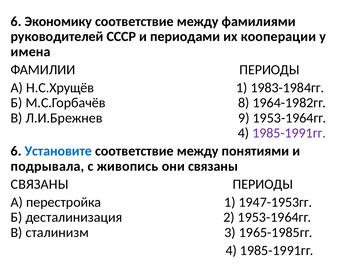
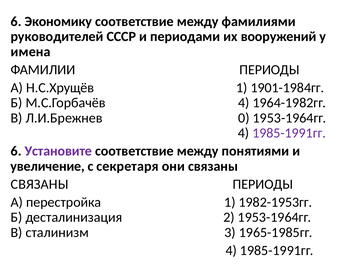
кооперации: кооперации -> вооружений
1983-1984гг: 1983-1984гг -> 1901-1984гг
М.С.Горбачёв 8: 8 -> 4
9: 9 -> 0
Установите colour: blue -> purple
подрывала: подрывала -> увеличение
живопись: живопись -> секретаря
1947-1953гг: 1947-1953гг -> 1982-1953гг
